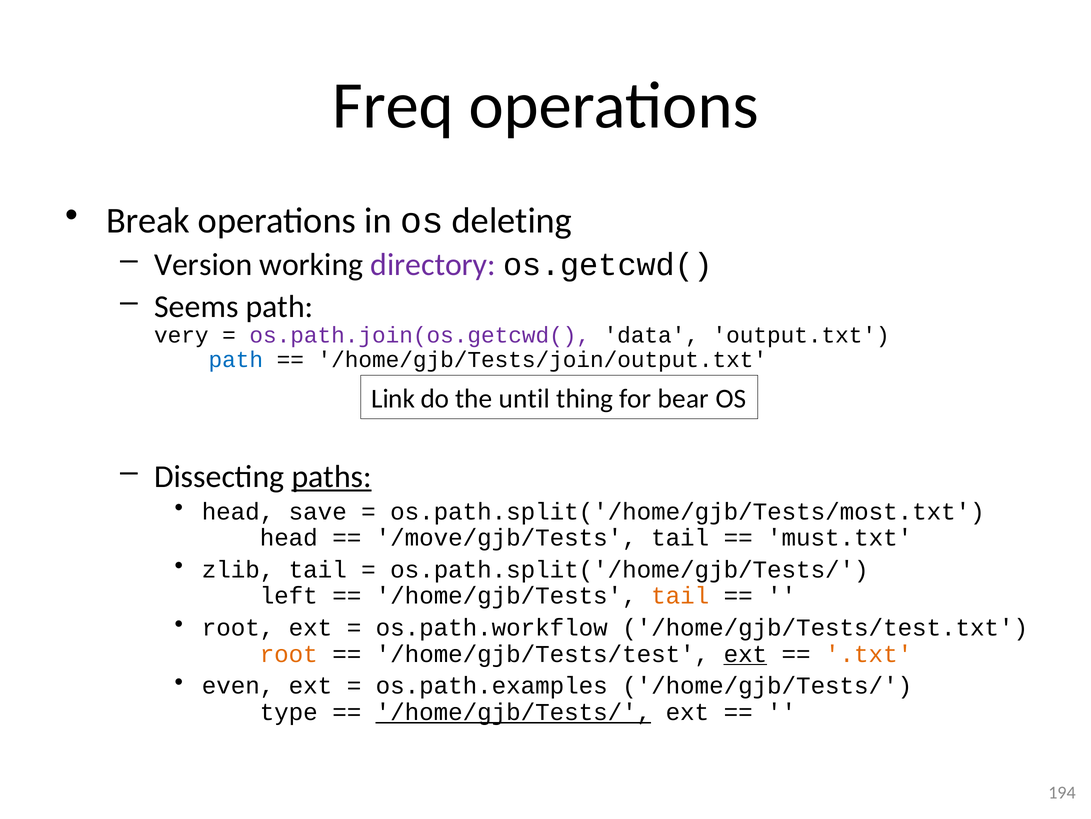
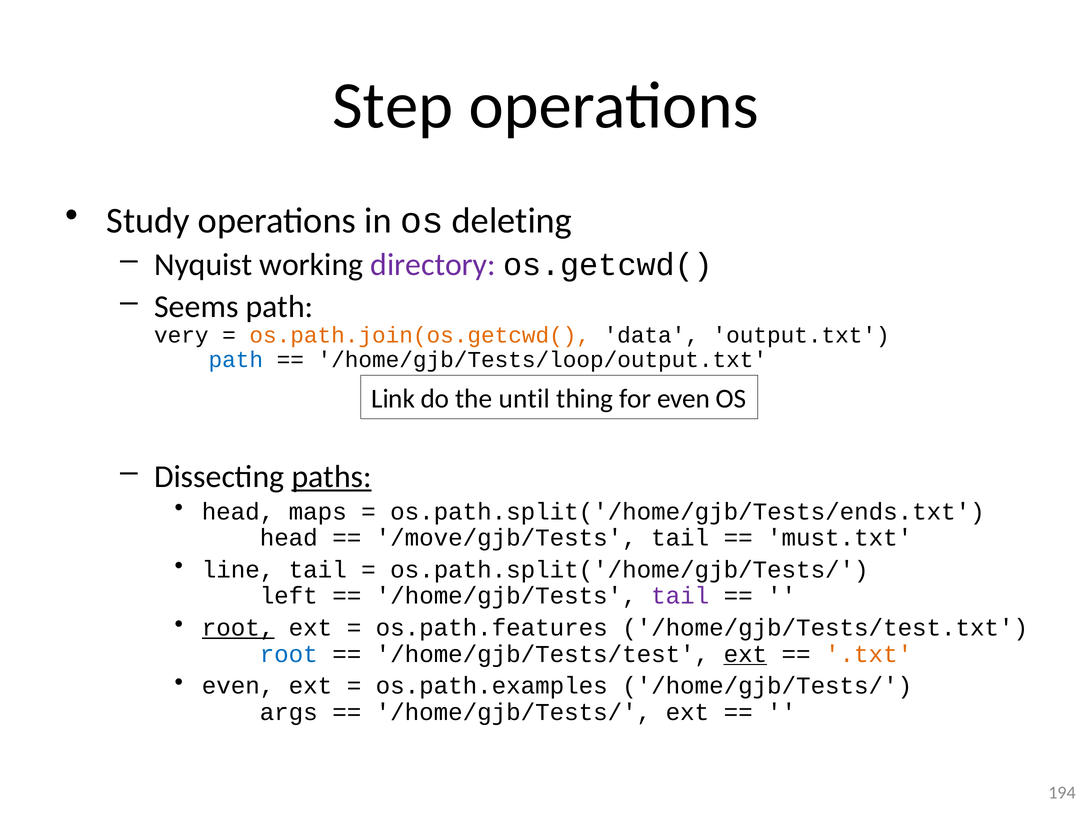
Freq: Freq -> Step
Break: Break -> Study
Version: Version -> Nyquist
os.path.join(os.getcwd( colour: purple -> orange
/home/gjb/Tests/join/output.txt: /home/gjb/Tests/join/output.txt -> /home/gjb/Tests/loop/output.txt
for bear: bear -> even
save: save -> maps
os.path.split('/home/gjb/Tests/most.txt: os.path.split('/home/gjb/Tests/most.txt -> os.path.split('/home/gjb/Tests/ends.txt
zlib: zlib -> line
tail at (680, 595) colour: orange -> purple
root at (238, 627) underline: none -> present
os.path.workflow: os.path.workflow -> os.path.features
root at (289, 653) colour: orange -> blue
type: type -> args
/home/gjb/Tests/ at (513, 712) underline: present -> none
